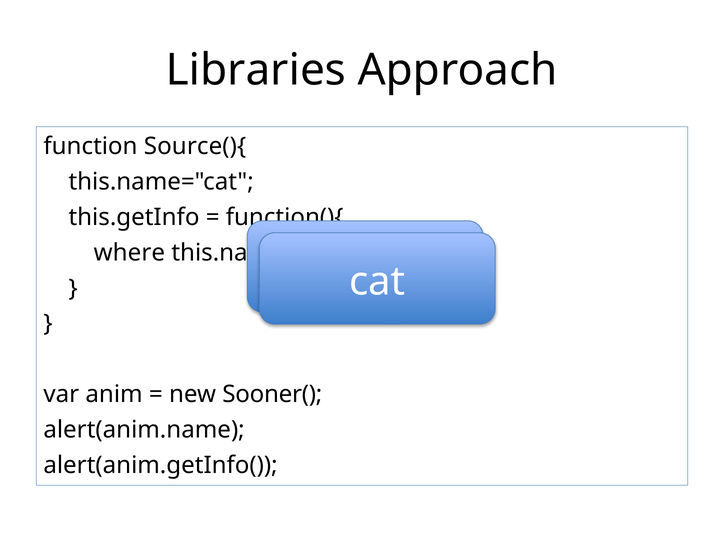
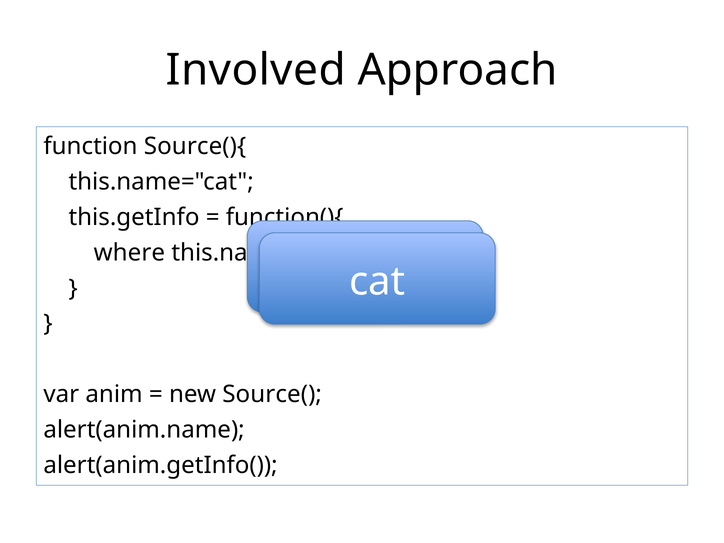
Libraries: Libraries -> Involved
Sooner(: Sooner( -> Source(
